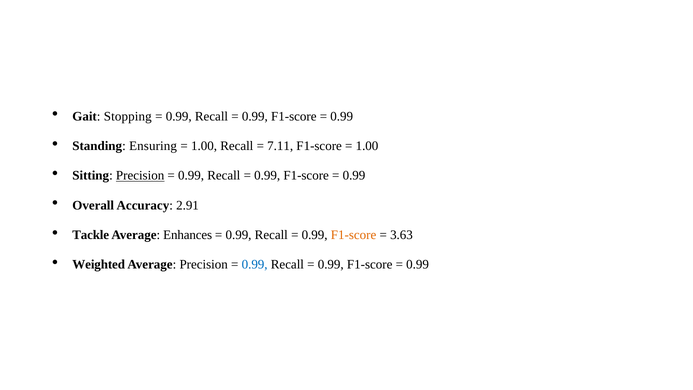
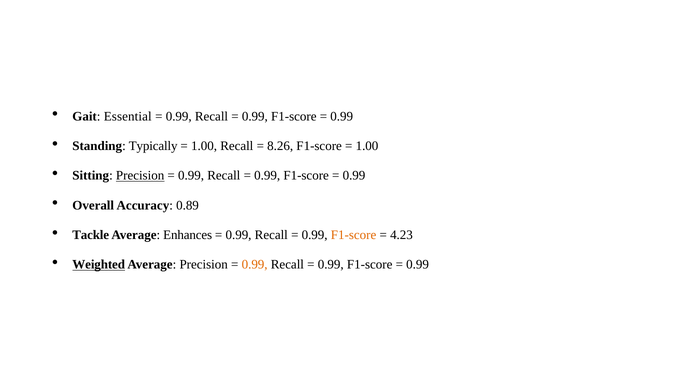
Stopping: Stopping -> Essential
Ensuring: Ensuring -> Typically
7.11: 7.11 -> 8.26
2.91: 2.91 -> 0.89
3.63: 3.63 -> 4.23
Weighted underline: none -> present
0.99 at (255, 265) colour: blue -> orange
